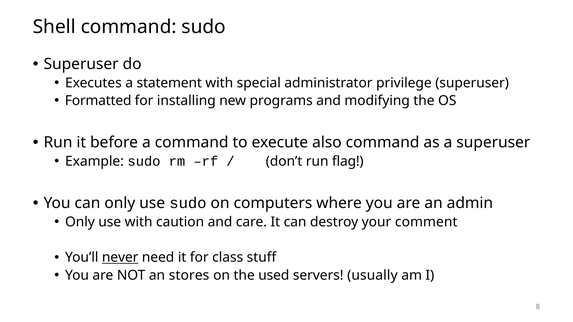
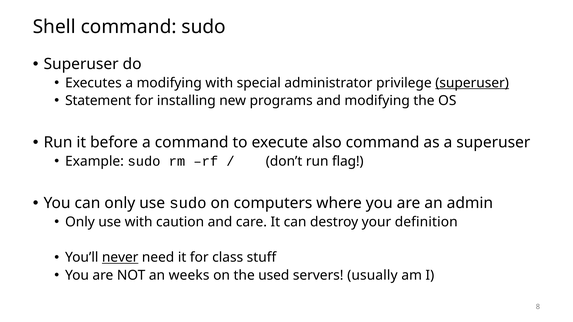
a statement: statement -> modifying
superuser at (472, 83) underline: none -> present
Formatted: Formatted -> Statement
comment: comment -> definition
stores: stores -> weeks
